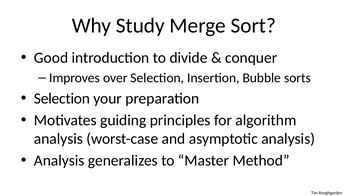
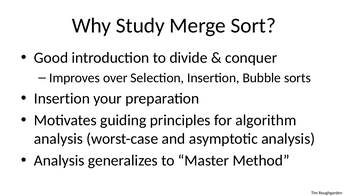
Selection at (62, 98): Selection -> Insertion
